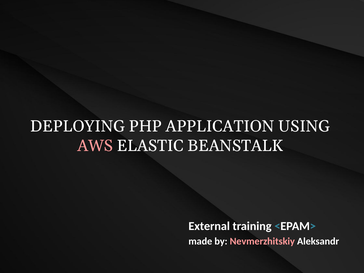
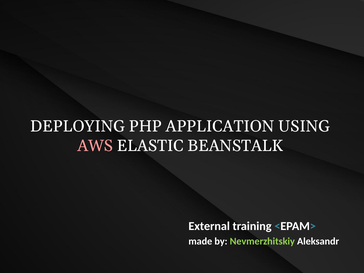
Nevmerzhitskiy colour: pink -> light green
